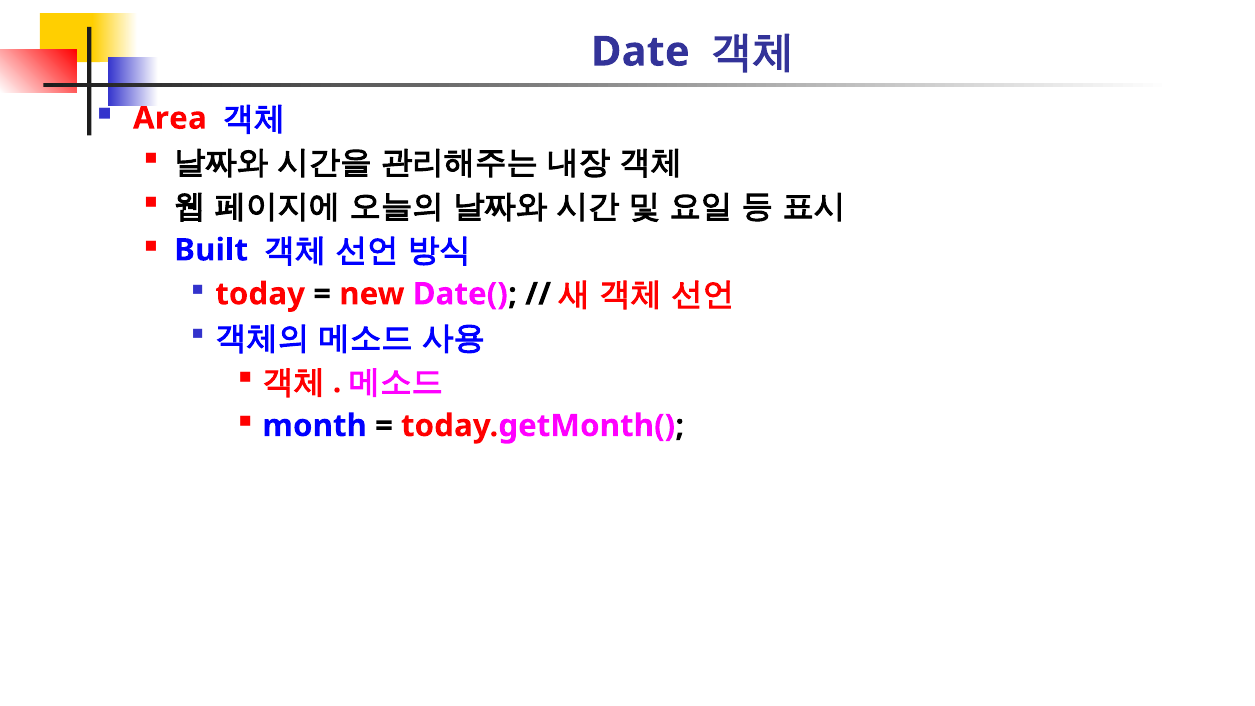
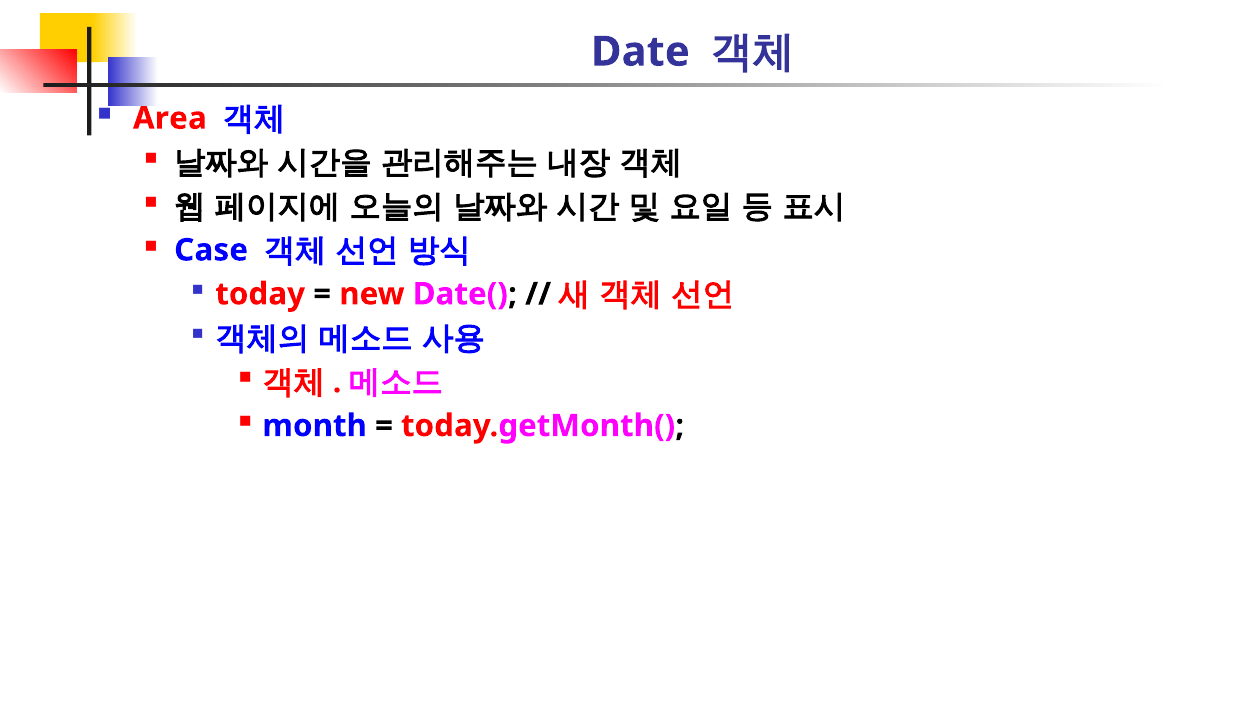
Built: Built -> Case
